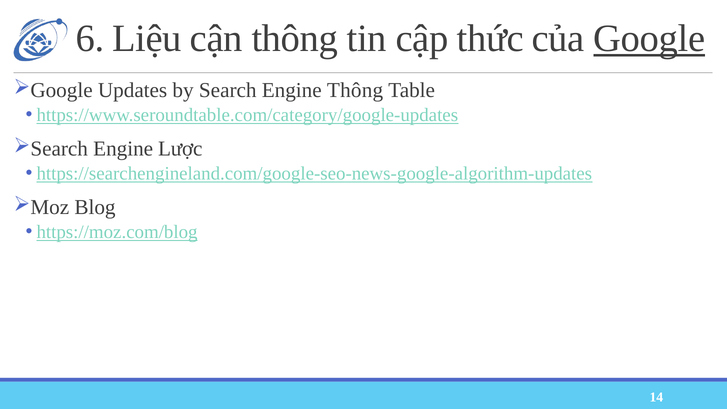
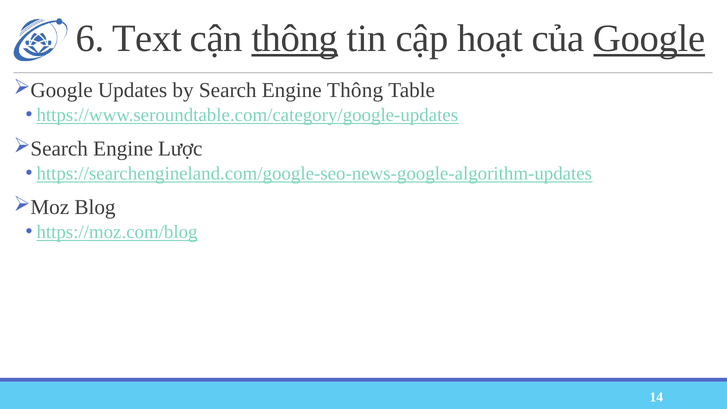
Liệu: Liệu -> Text
thông at (295, 39) underline: none -> present
thức: thức -> hoạt
